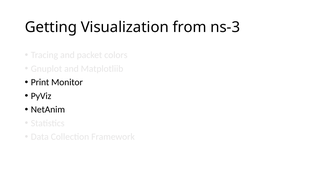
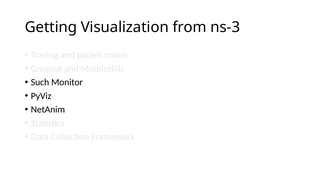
Print: Print -> Such
